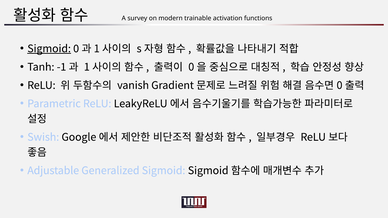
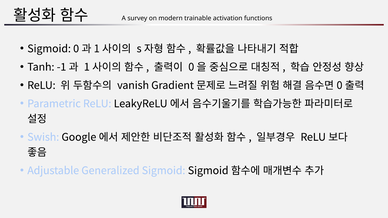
Sigmoid at (49, 49) underline: present -> none
